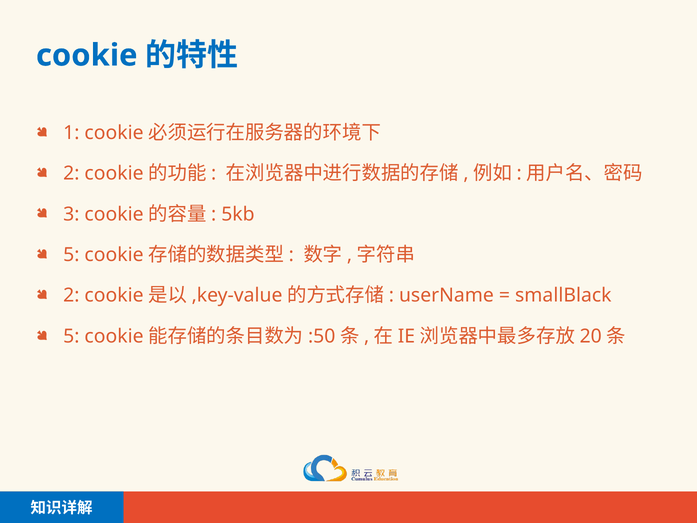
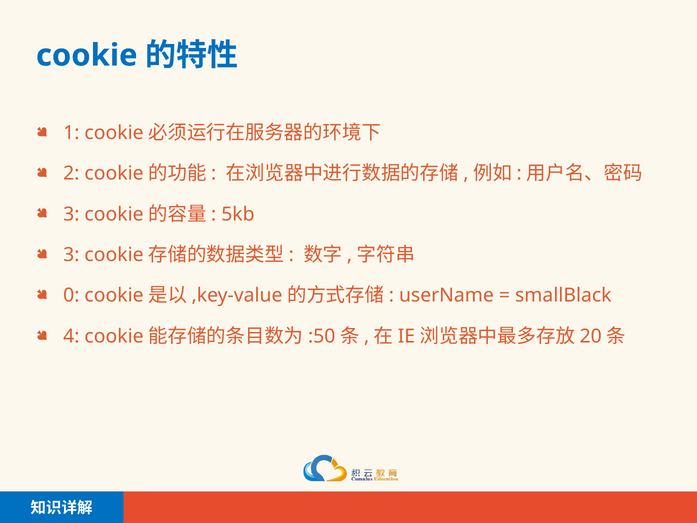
5 at (71, 255): 5 -> 3
2 at (71, 295): 2 -> 0
5 at (71, 336): 5 -> 4
